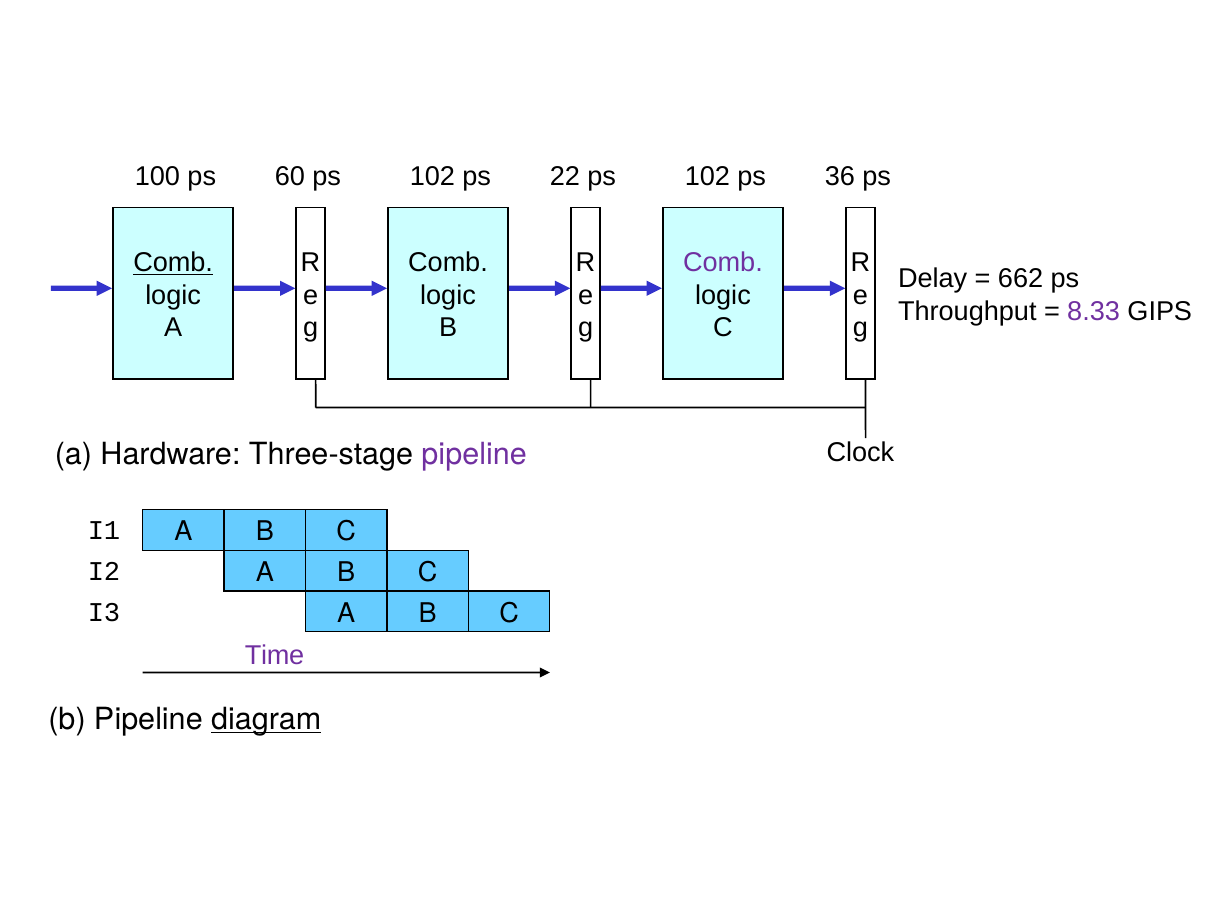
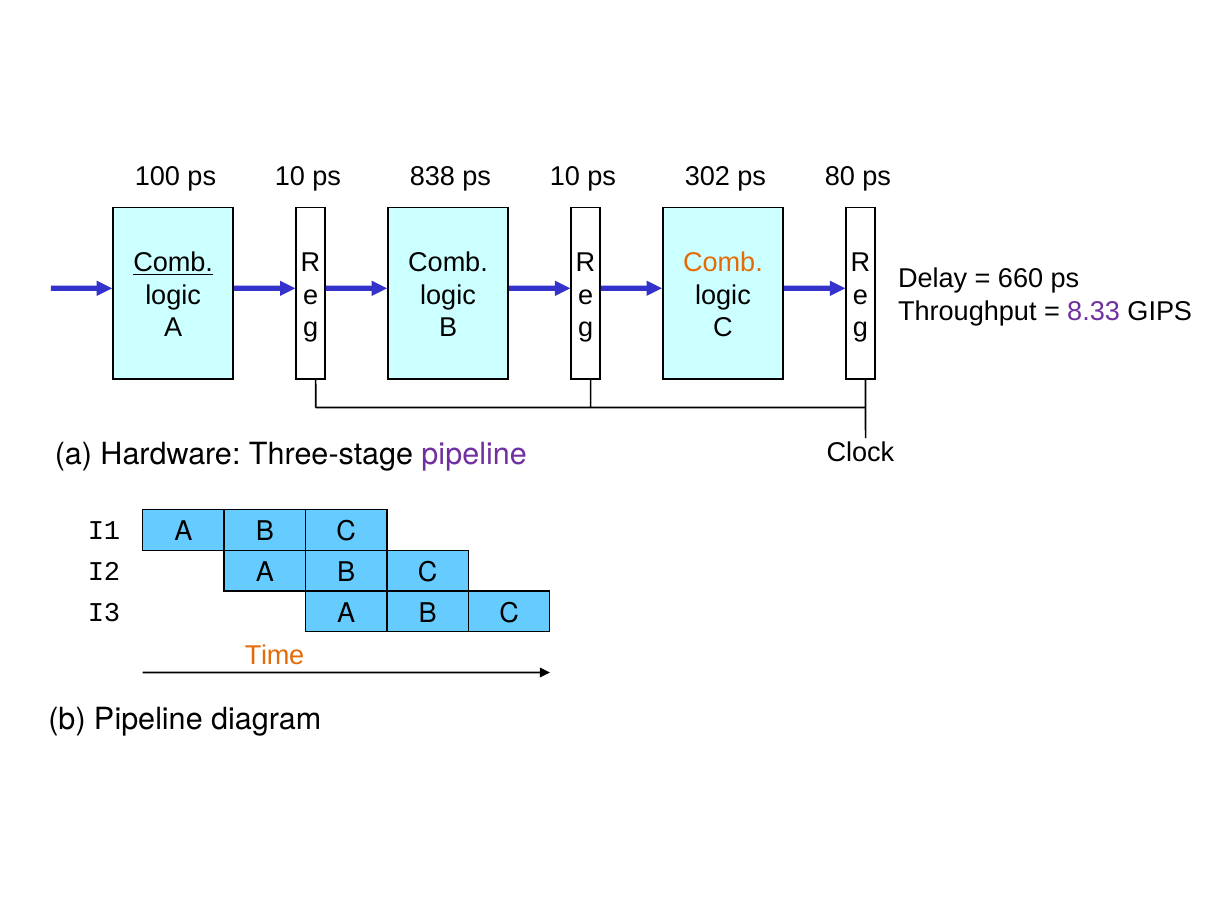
100 ps 60: 60 -> 10
102 at (432, 177): 102 -> 838
22 at (565, 177): 22 -> 10
102 at (707, 177): 102 -> 302
36: 36 -> 80
Comb at (723, 263) colour: purple -> orange
662: 662 -> 660
Time colour: purple -> orange
diagram underline: present -> none
